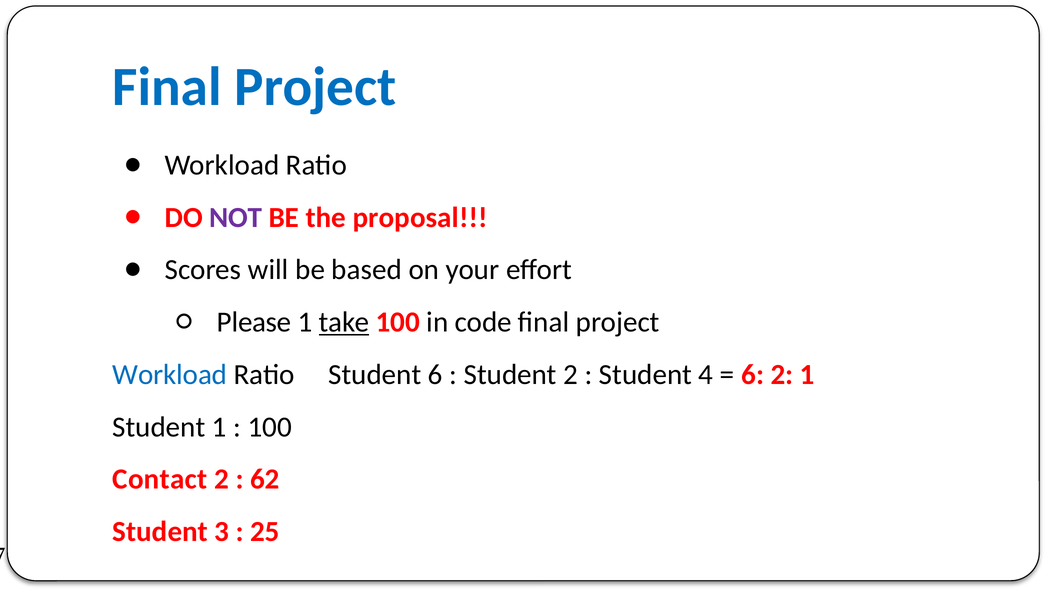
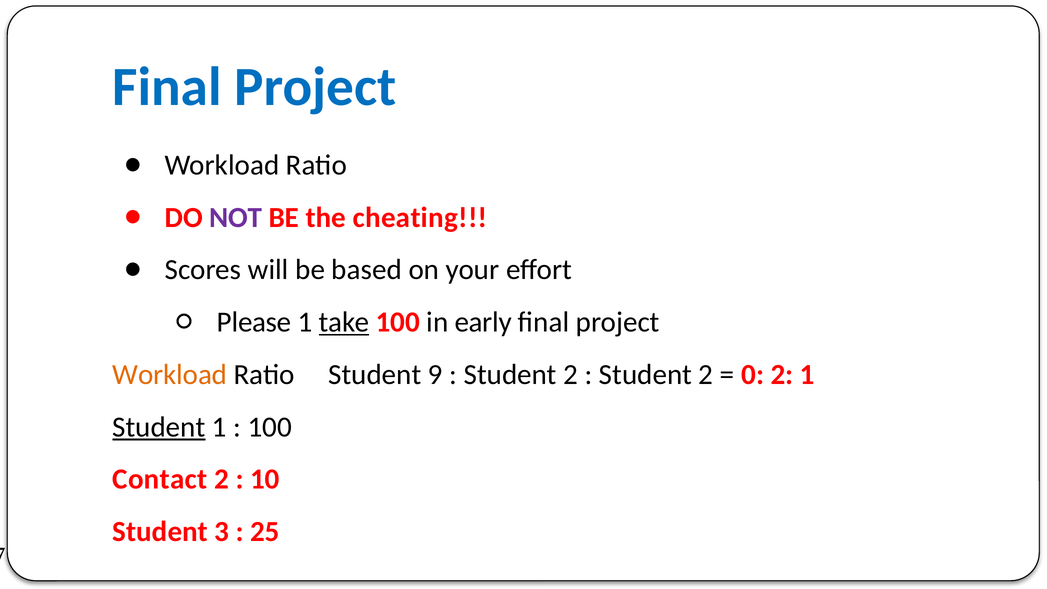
proposal: proposal -> cheating
code: code -> early
Workload at (170, 375) colour: blue -> orange
Student 6: 6 -> 9
4 at (706, 375): 4 -> 2
6 at (753, 375): 6 -> 0
Student at (159, 427) underline: none -> present
62: 62 -> 10
